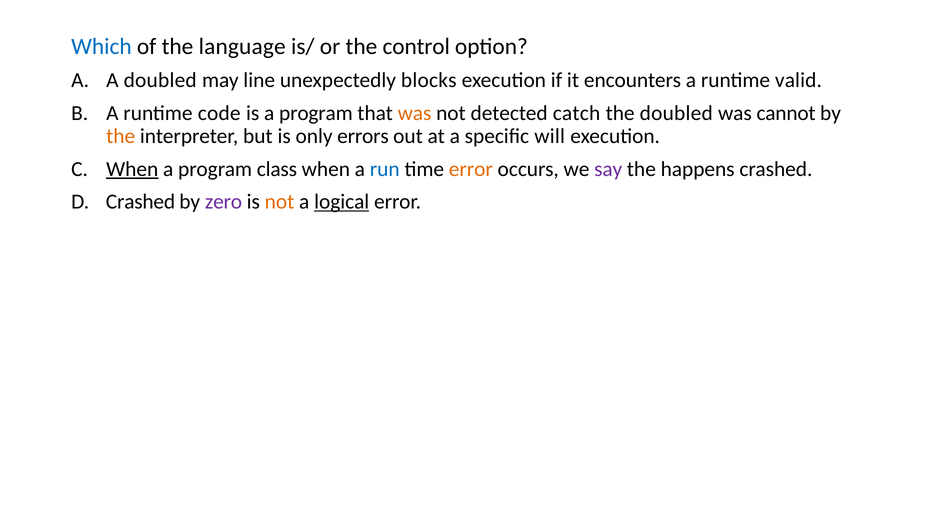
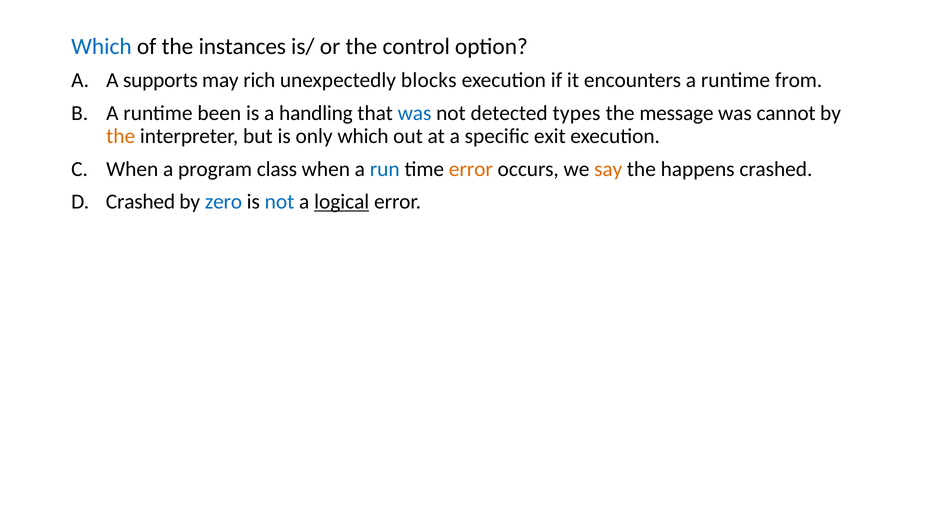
language: language -> instances
A doubled: doubled -> supports
line: line -> rich
valid: valid -> from
code: code -> been
is a program: program -> handling
was at (415, 113) colour: orange -> blue
catch: catch -> types
the doubled: doubled -> message
only errors: errors -> which
will: will -> exit
When at (132, 169) underline: present -> none
say colour: purple -> orange
zero colour: purple -> blue
not at (280, 202) colour: orange -> blue
